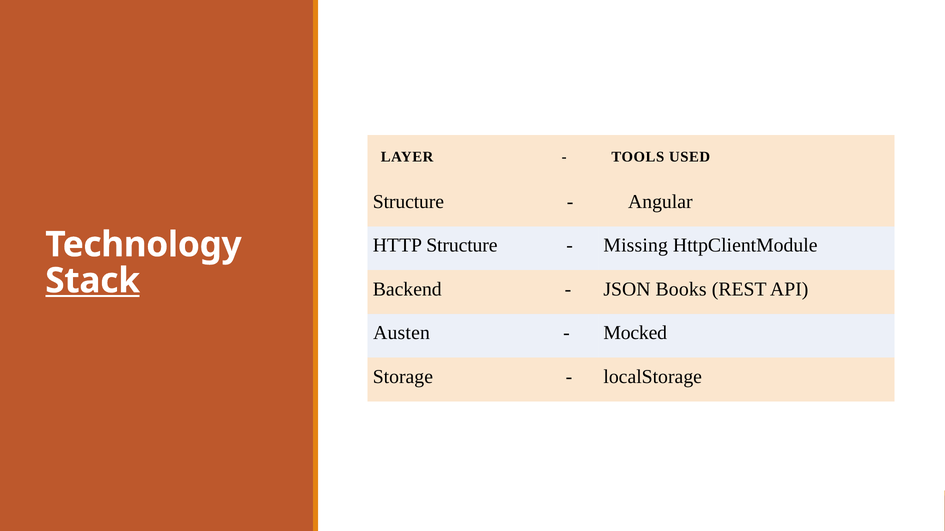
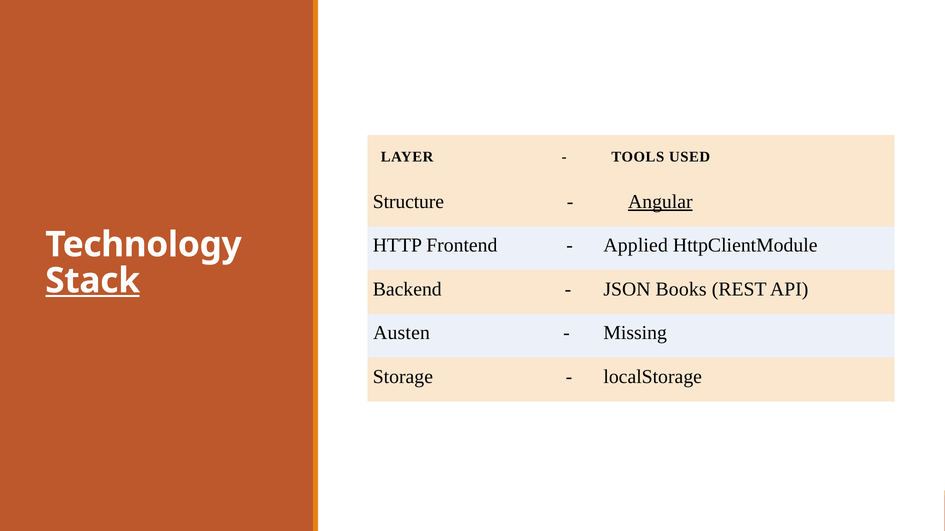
Angular underline: none -> present
HTTP Structure: Structure -> Frontend
Missing: Missing -> Applied
Mocked: Mocked -> Missing
